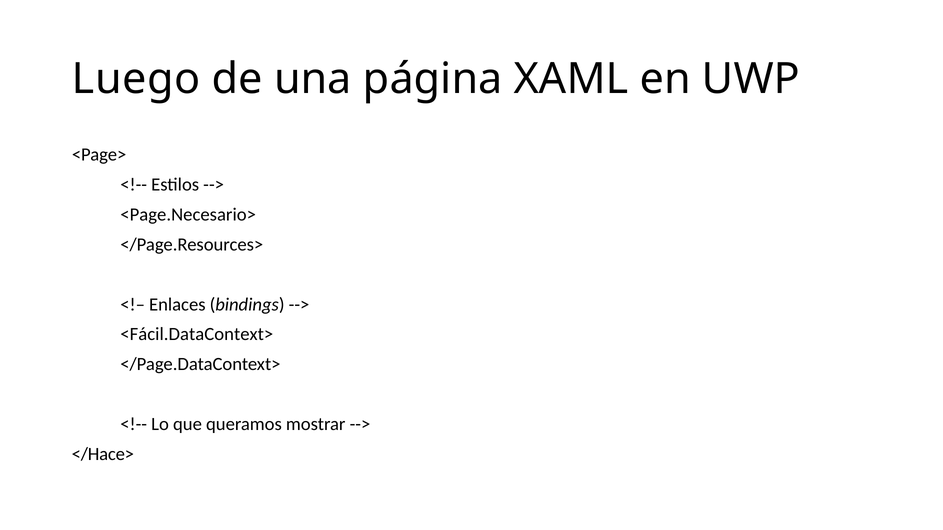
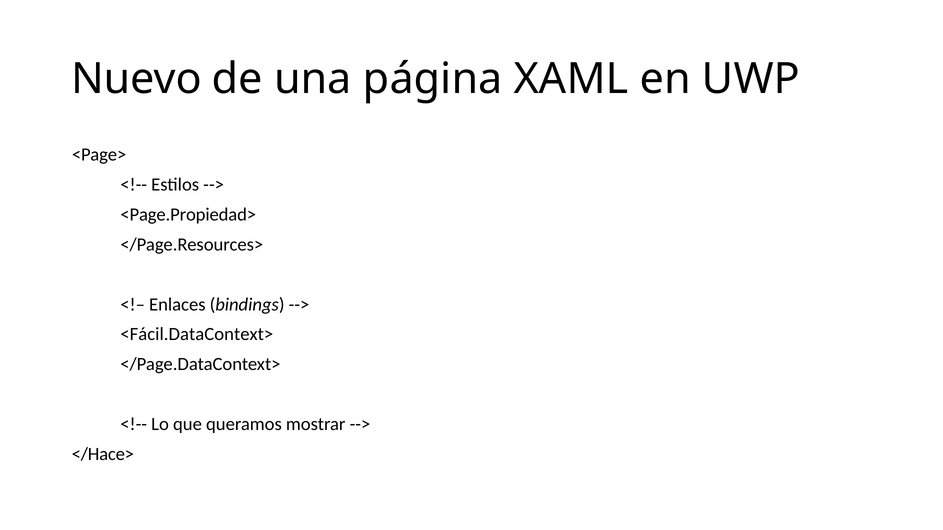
Luego: Luego -> Nuevo
<Page.Necesario>: <Page.Necesario> -> <Page.Propiedad>
